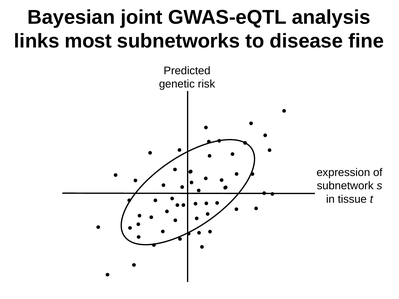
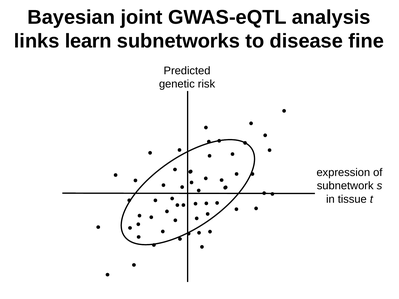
most: most -> learn
